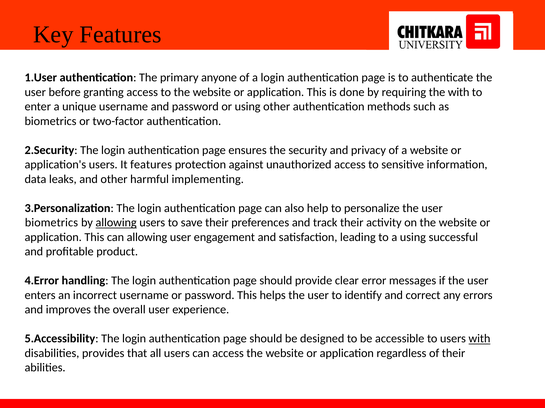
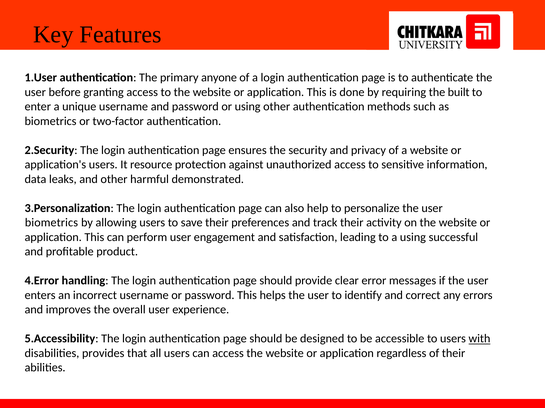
the with: with -> built
It features: features -> resource
implementing: implementing -> demonstrated
allowing at (116, 223) underline: present -> none
can allowing: allowing -> perform
